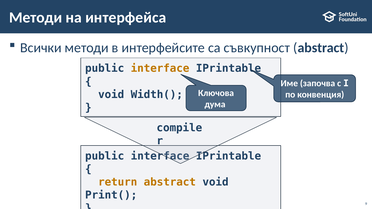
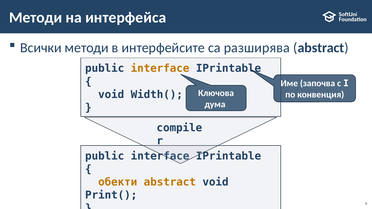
съвкупност: съвкупност -> разширява
return: return -> обекти
